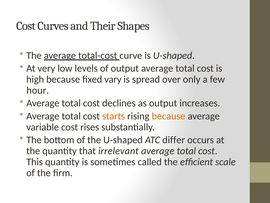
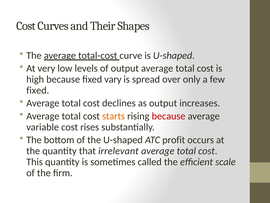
hour at (38, 90): hour -> fixed
because at (169, 116) colour: orange -> red
differ: differ -> profit
